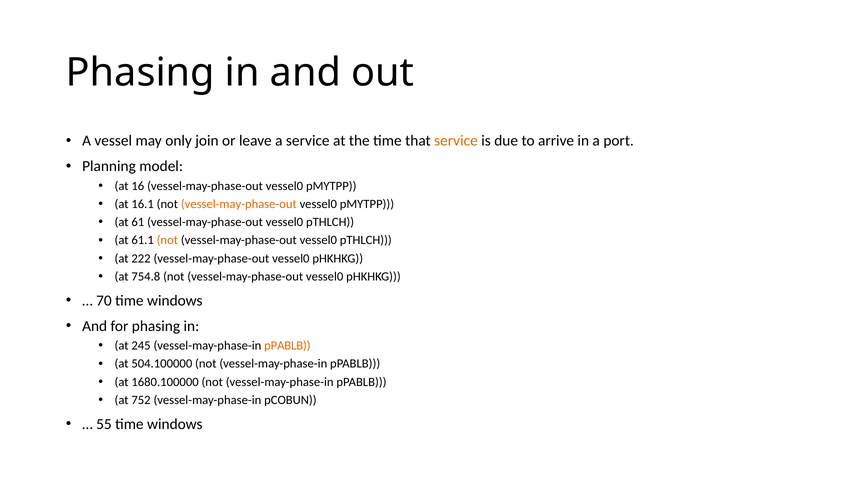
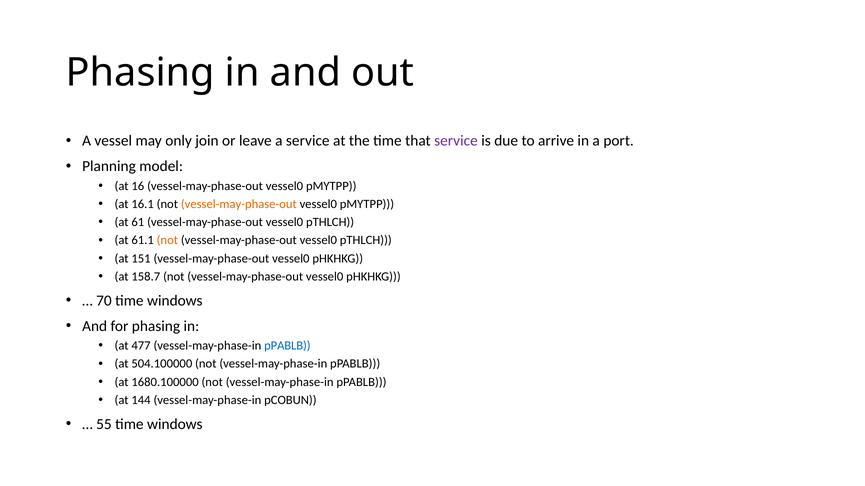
service at (456, 141) colour: orange -> purple
222: 222 -> 151
754.8: 754.8 -> 158.7
245: 245 -> 477
pPABLB at (287, 346) colour: orange -> blue
752: 752 -> 144
